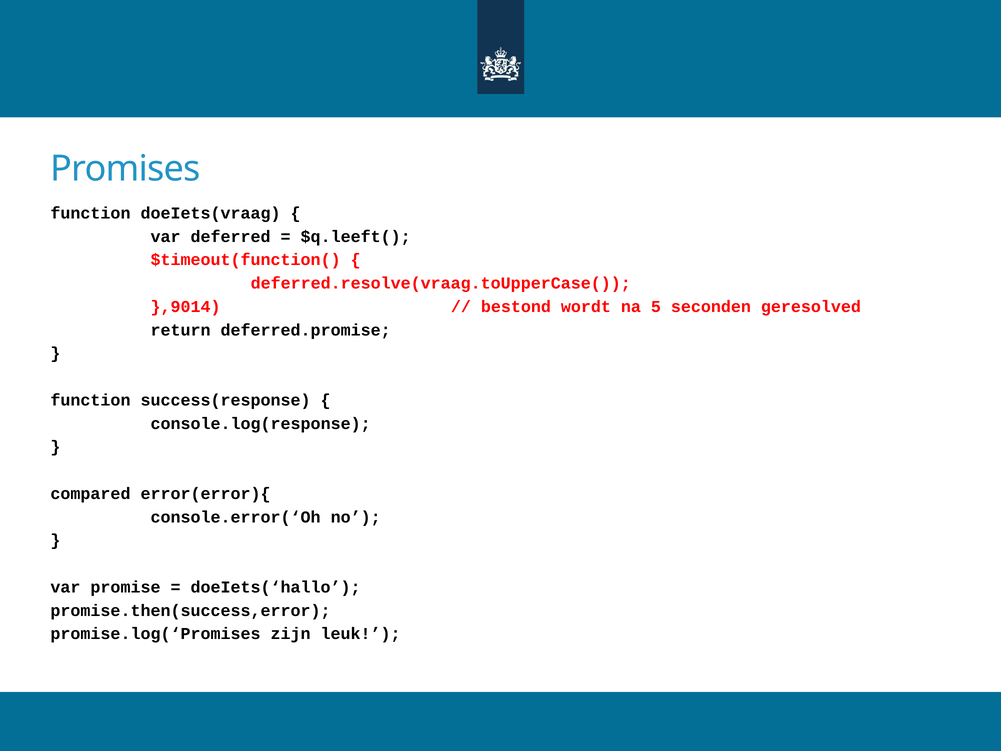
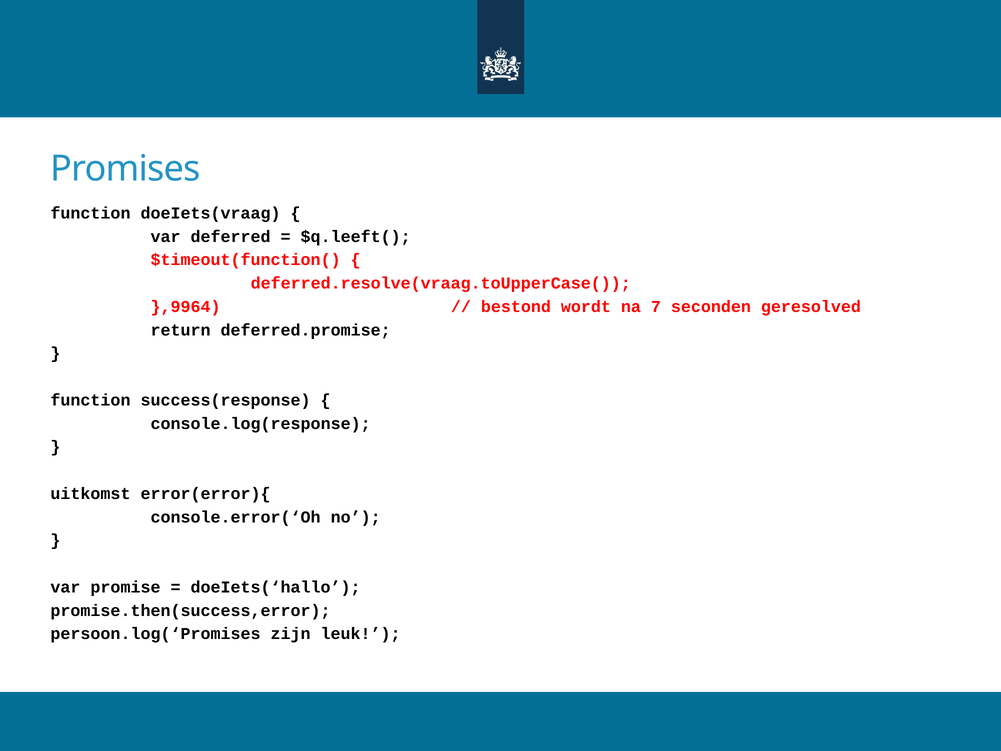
},9014: },9014 -> },9964
5: 5 -> 7
compared: compared -> uitkomst
promise.log(‘Promises: promise.log(‘Promises -> persoon.log(‘Promises
